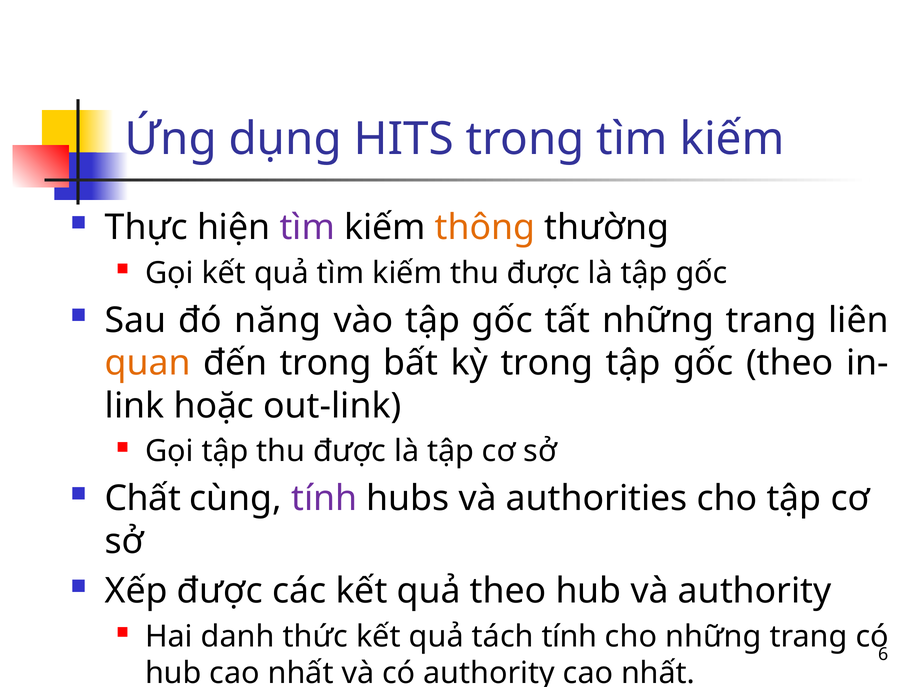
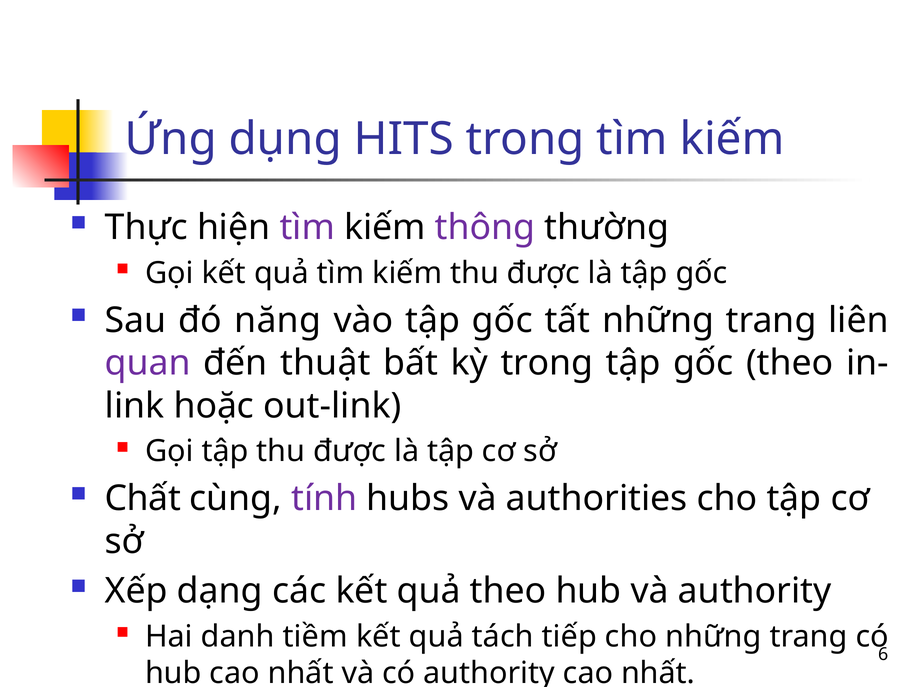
thông colour: orange -> purple
quan colour: orange -> purple
đến trọng: trọng -> thuật
Xếp được: được -> dạng
thức: thức -> tiềm
tách tính: tính -> tiếp
